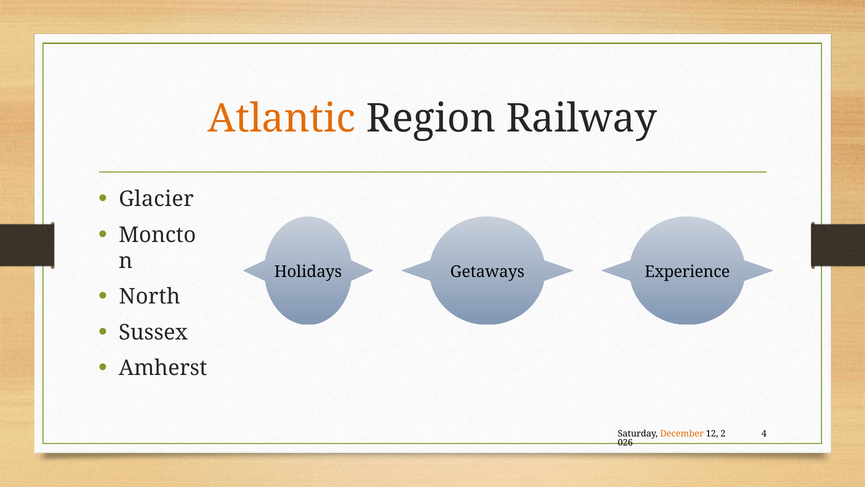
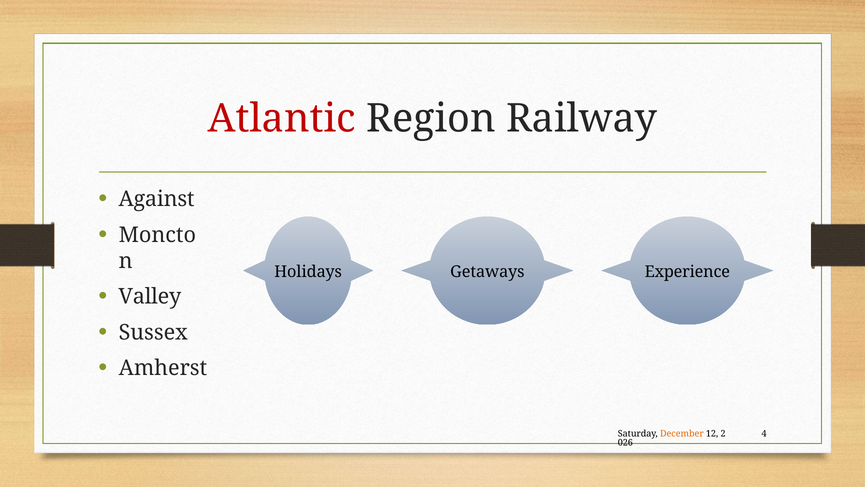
Atlantic colour: orange -> red
Glacier: Glacier -> Against
North: North -> Valley
